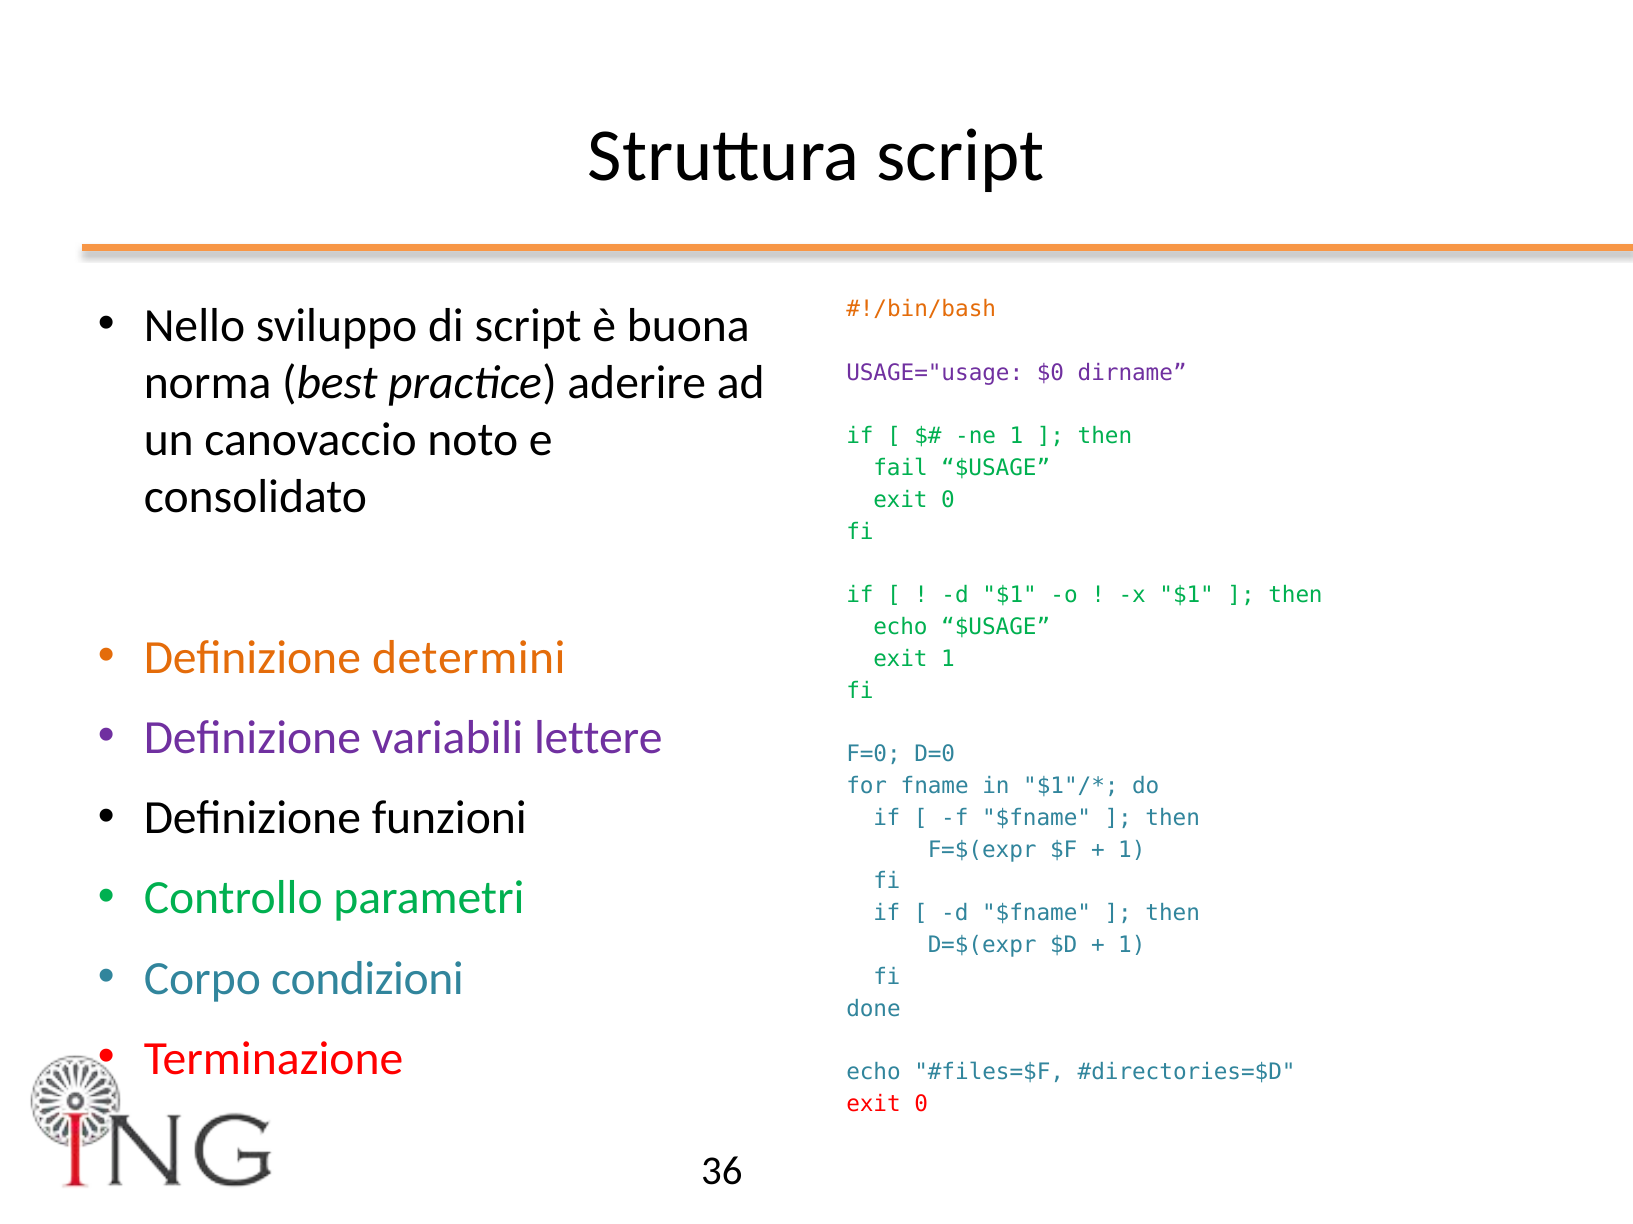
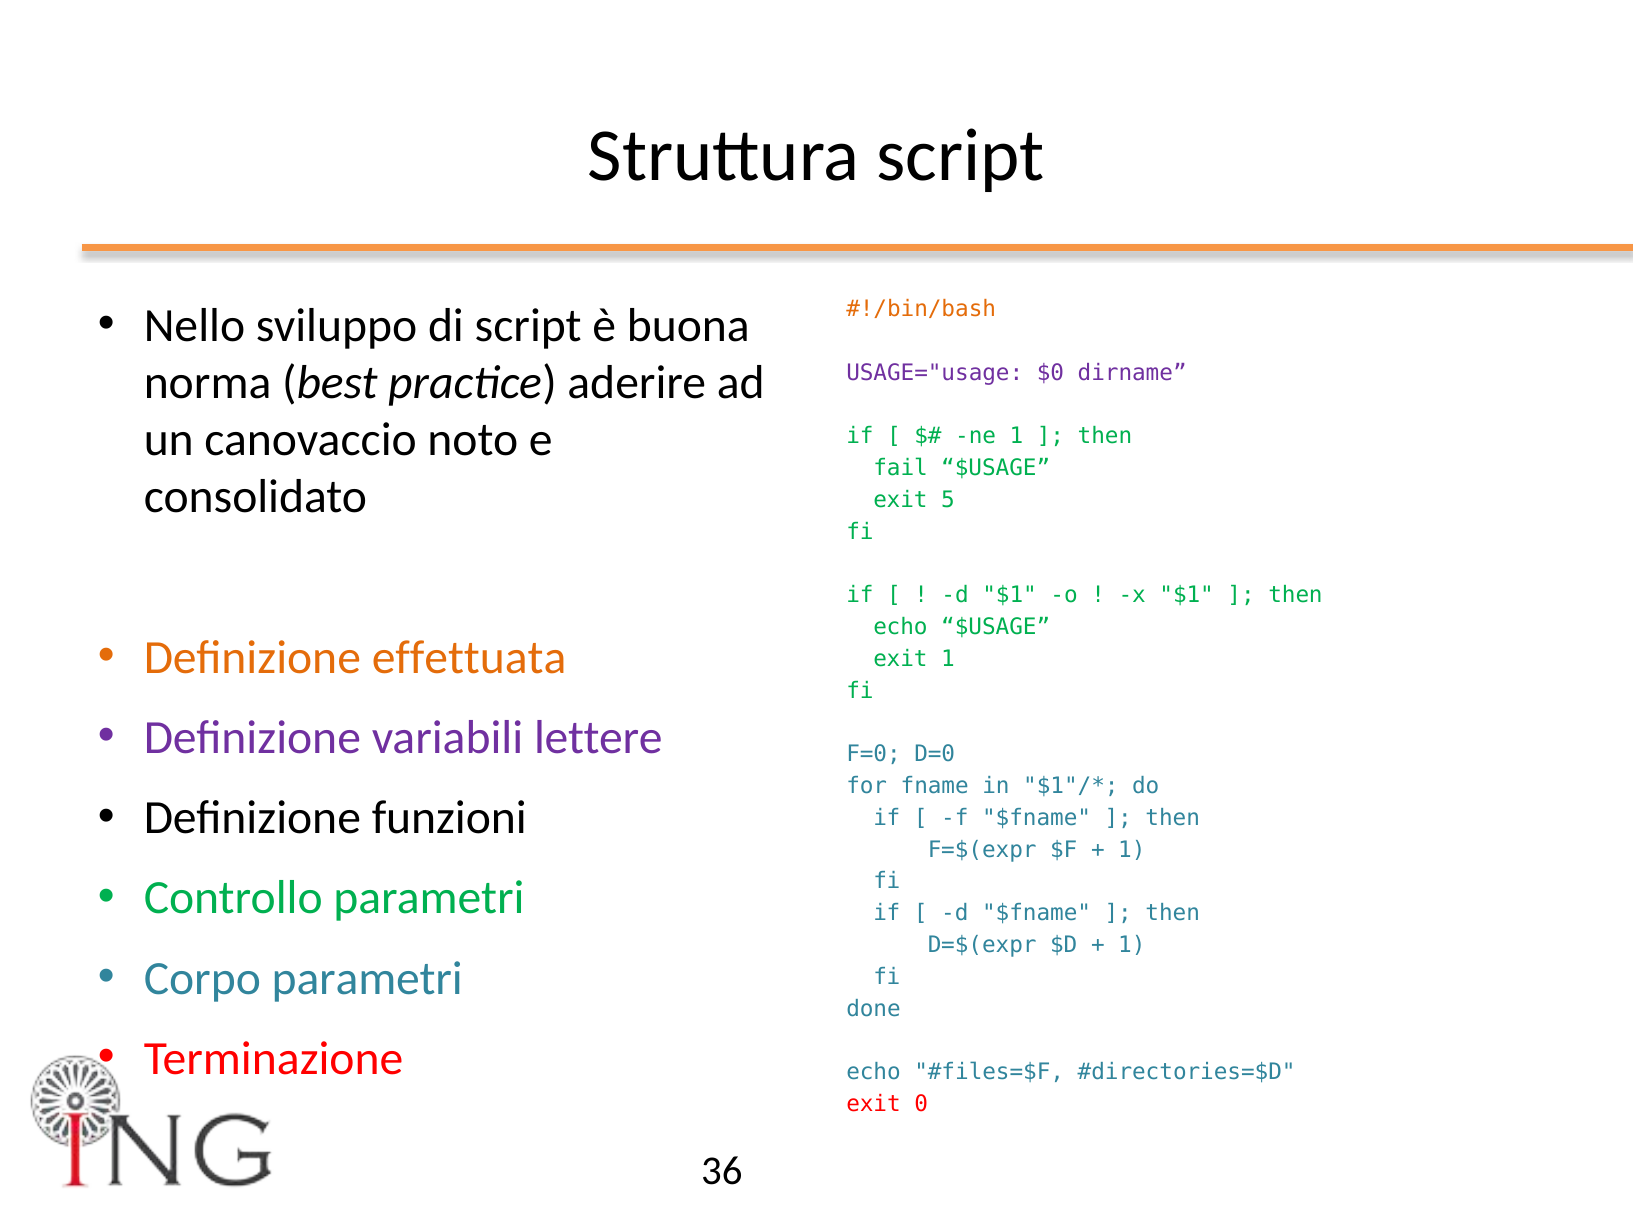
0 at (948, 500): 0 -> 5
determini: determini -> effettuata
Corpo condizioni: condizioni -> parametri
